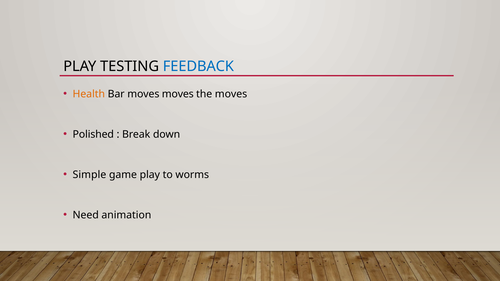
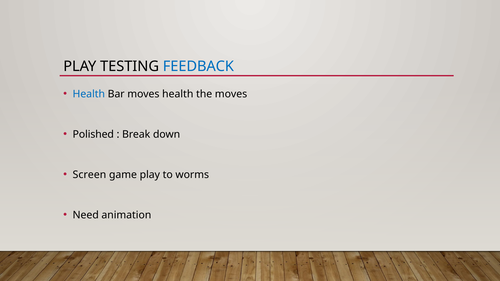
Health at (89, 94) colour: orange -> blue
moves moves: moves -> health
Simple: Simple -> Screen
